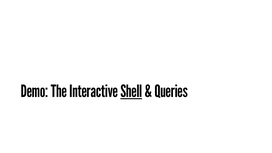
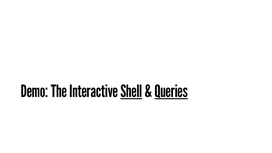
Queries underline: none -> present
